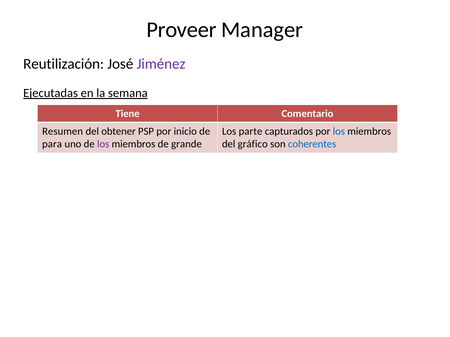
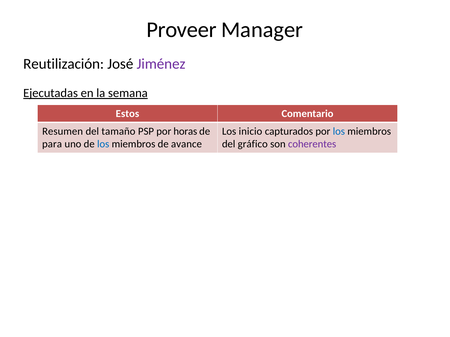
Tiene: Tiene -> Estos
obtener: obtener -> tamaño
inicio: inicio -> horas
parte: parte -> inicio
los at (103, 144) colour: purple -> blue
grande: grande -> avance
coherentes colour: blue -> purple
